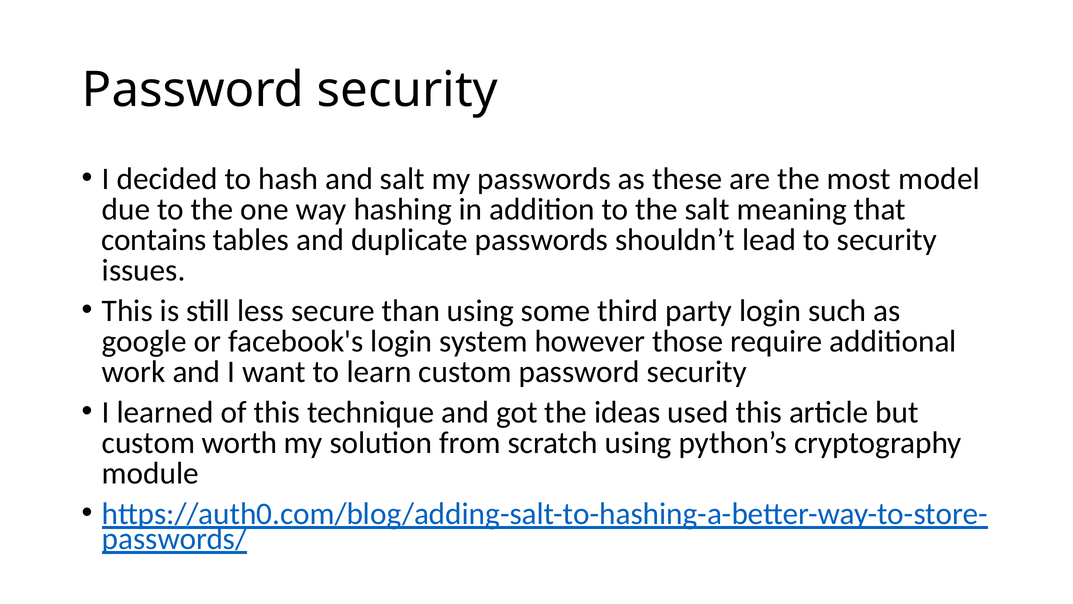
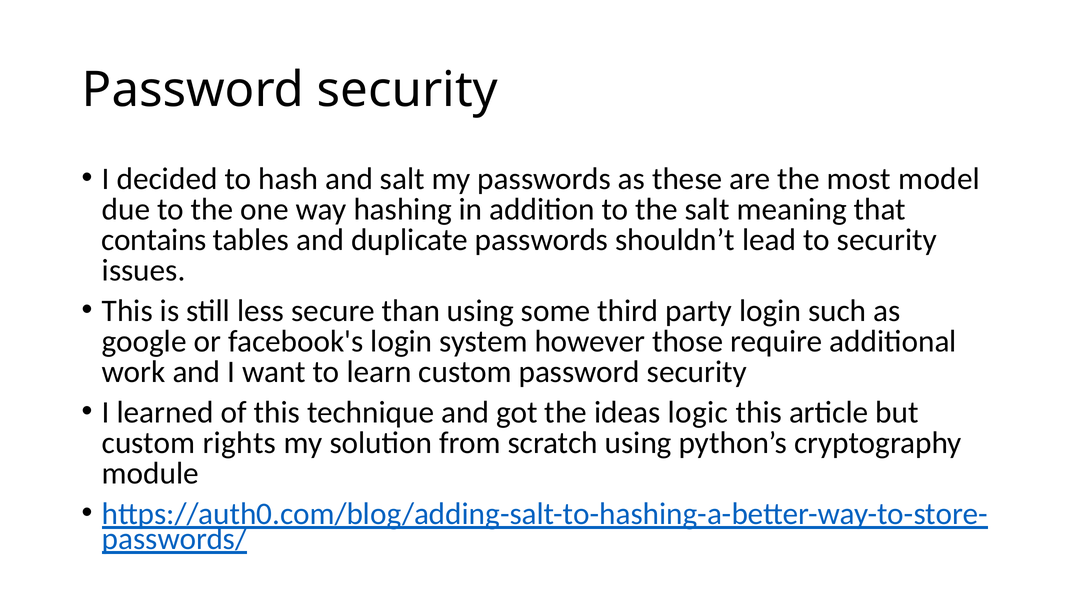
used: used -> logic
worth: worth -> rights
